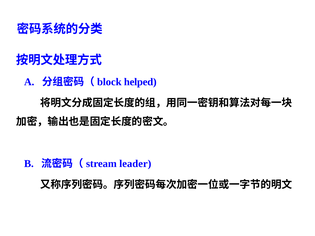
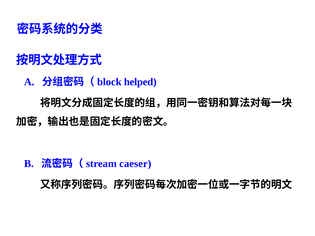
leader: leader -> caeser
